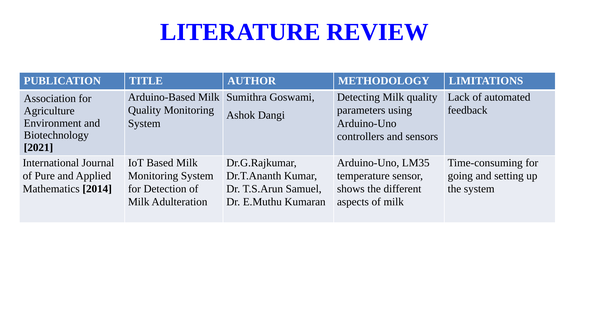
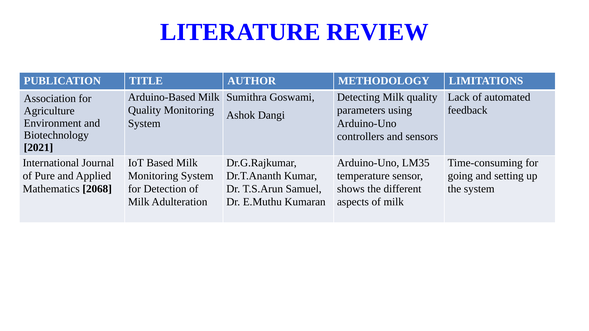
2014: 2014 -> 2068
